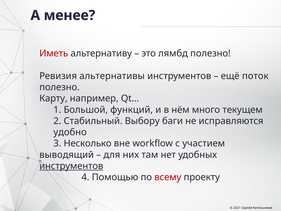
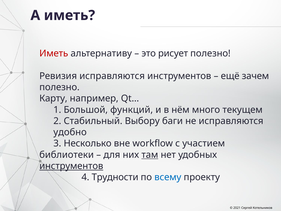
А менее: менее -> иметь
лямбд: лямбд -> рисует
Ревизия альтернативы: альтернативы -> исправляются
поток: поток -> зачем
выводящий: выводящий -> библиотеки
там underline: none -> present
Помощью: Помощью -> Трудности
всему colour: red -> blue
